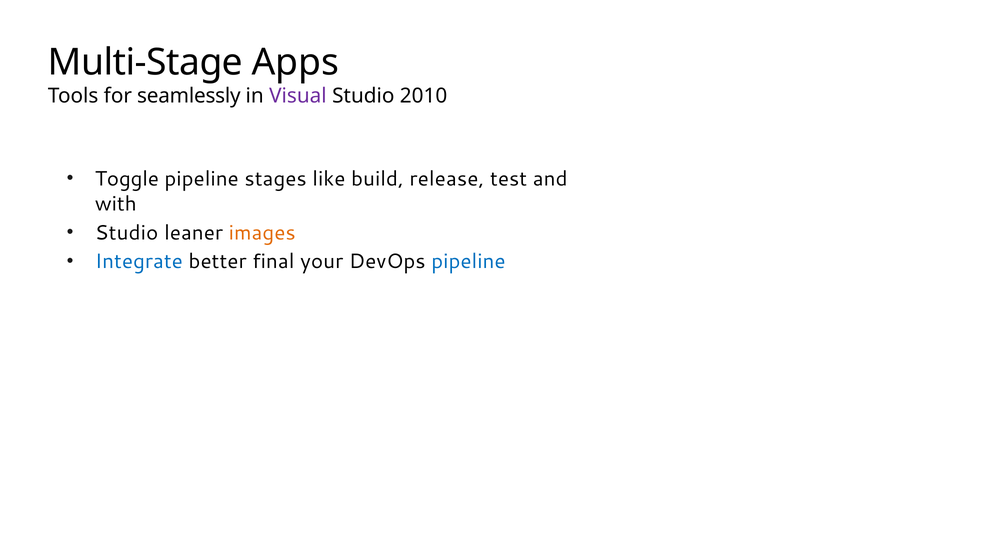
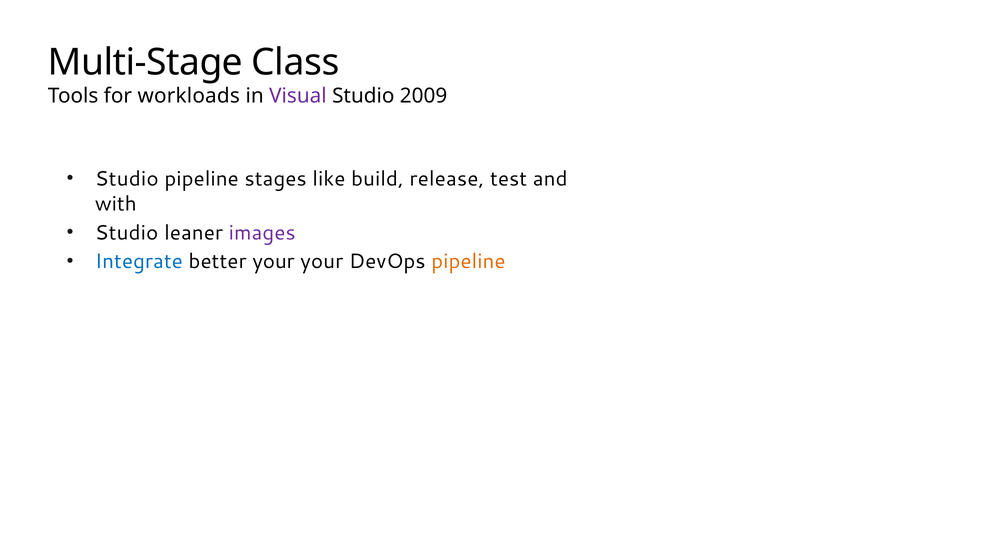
Apps: Apps -> Class
seamlessly: seamlessly -> workloads
2010: 2010 -> 2009
Toggle at (127, 179): Toggle -> Studio
images colour: orange -> purple
better final: final -> your
pipeline at (468, 262) colour: blue -> orange
